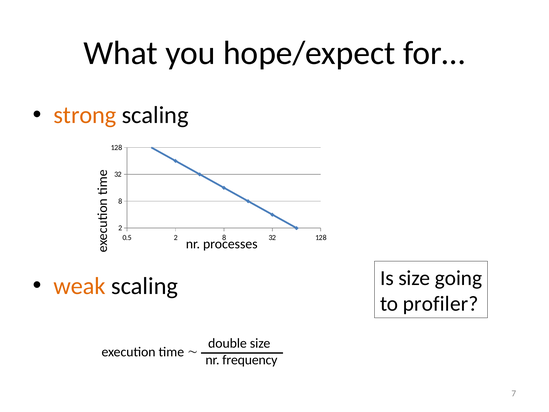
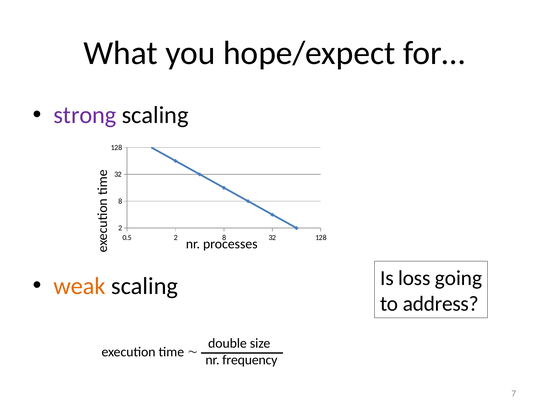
strong colour: orange -> purple
Is size: size -> loss
profiler: profiler -> address
